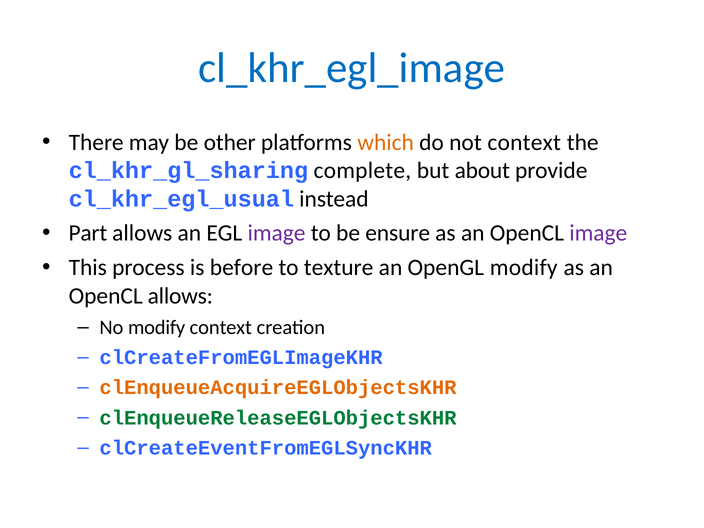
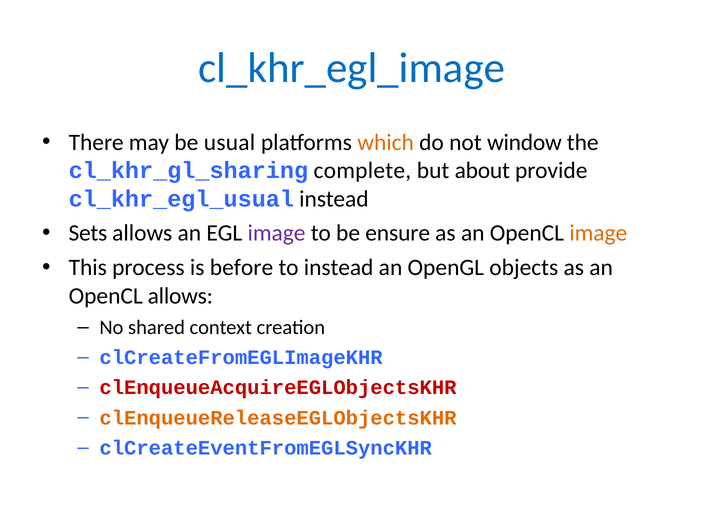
other: other -> usual
not context: context -> window
Part: Part -> Sets
image at (598, 233) colour: purple -> orange
to texture: texture -> instead
OpenGL modify: modify -> objects
No modify: modify -> shared
clEnqueueAcquireEGLObjectsKHR colour: orange -> red
clEnqueueReleaseEGLObjectsKHR colour: green -> orange
